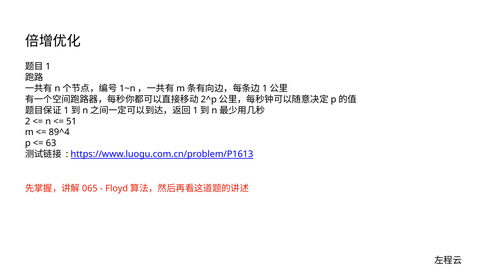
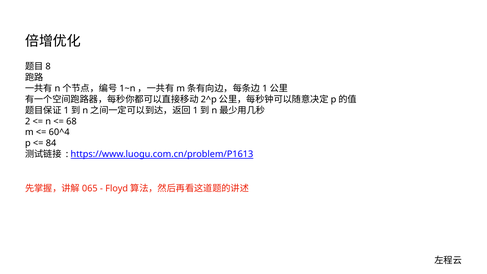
1 at (48, 67): 1 -> 8
51: 51 -> 68
89^4: 89^4 -> 60^4
63: 63 -> 84
